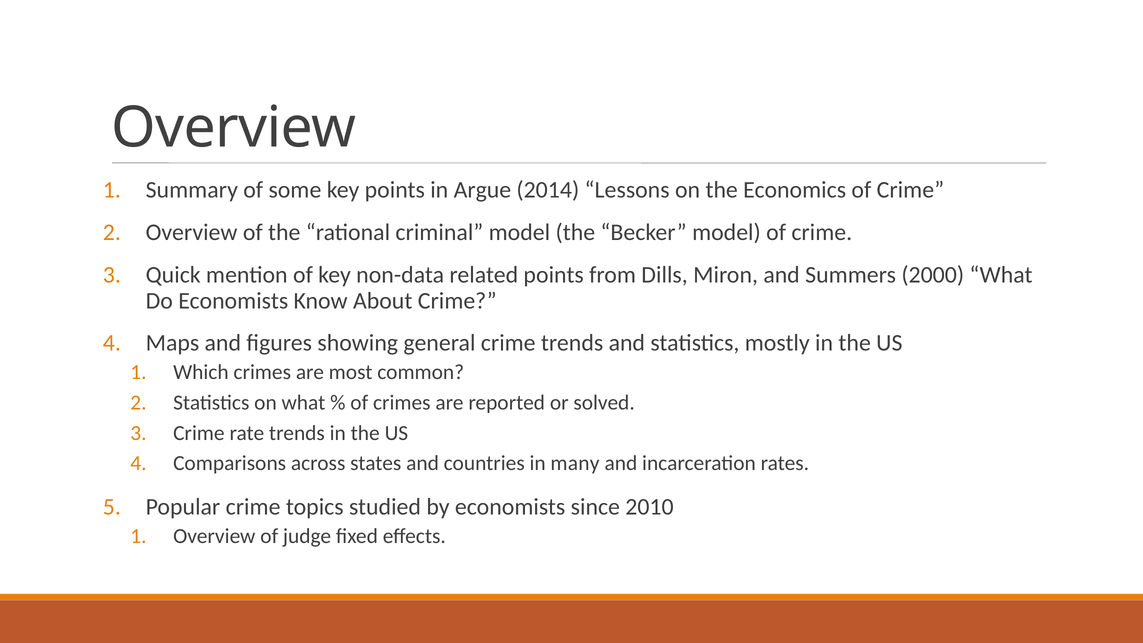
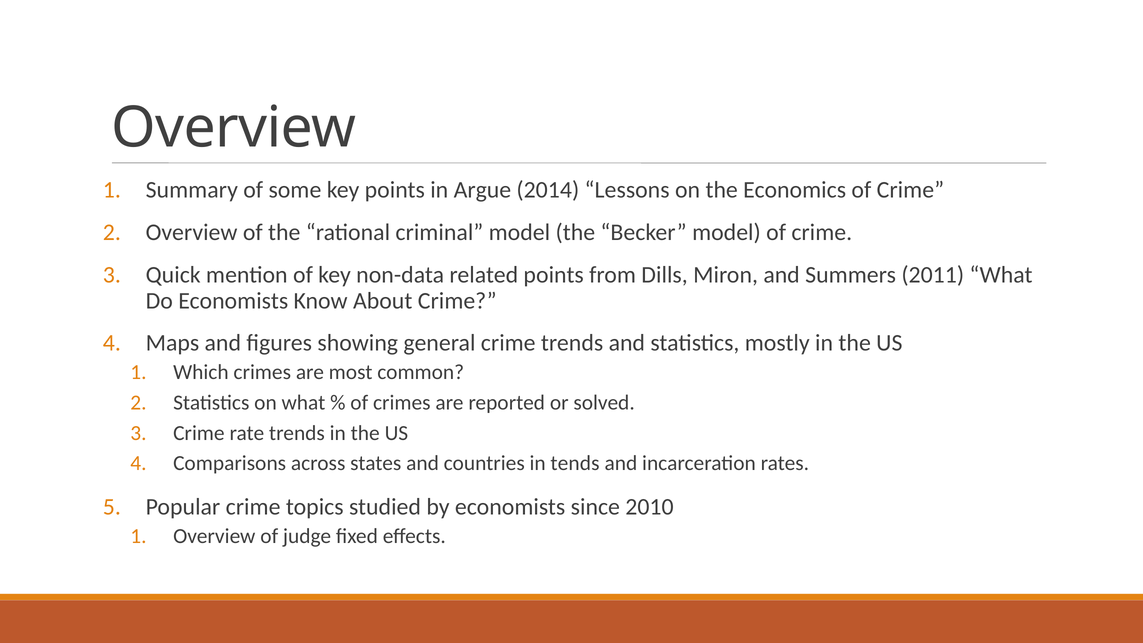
2000: 2000 -> 2011
many: many -> tends
